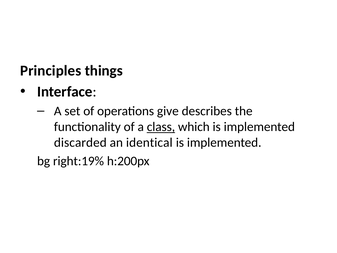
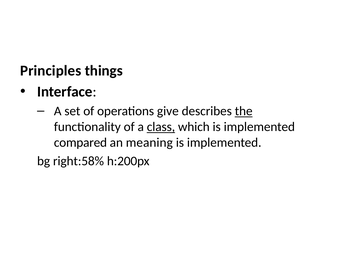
the underline: none -> present
discarded: discarded -> compared
identical: identical -> meaning
right:19%: right:19% -> right:58%
